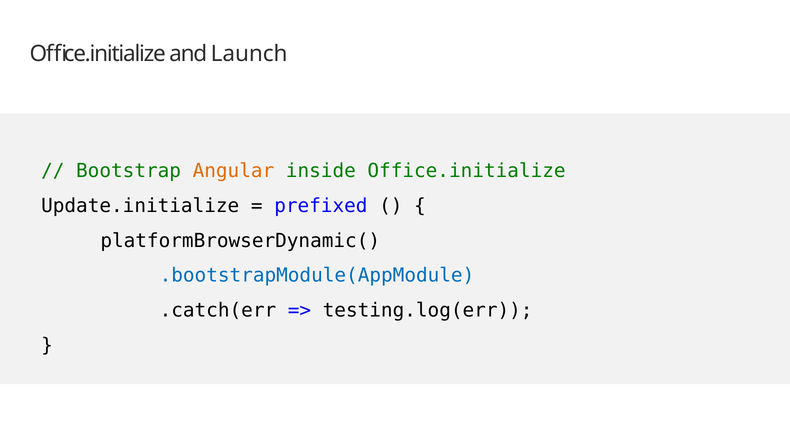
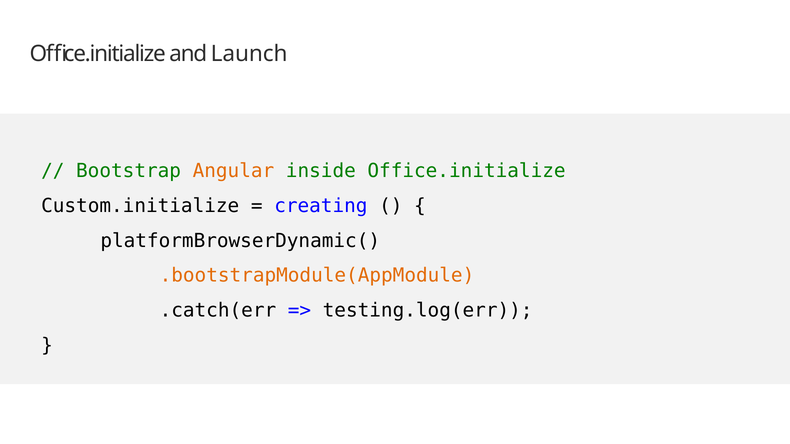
Update.initialize: Update.initialize -> Custom.initialize
prefixed: prefixed -> creating
.bootstrapModule(AppModule colour: blue -> orange
